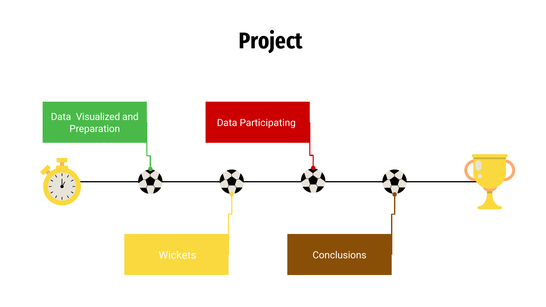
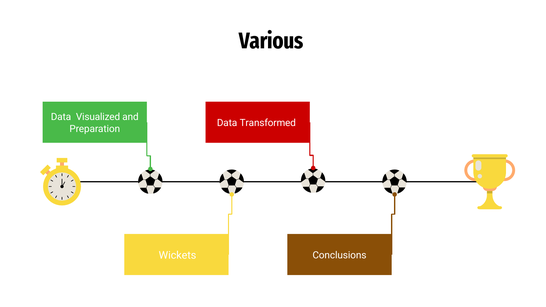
Project: Project -> Various
Participating: Participating -> Transformed
